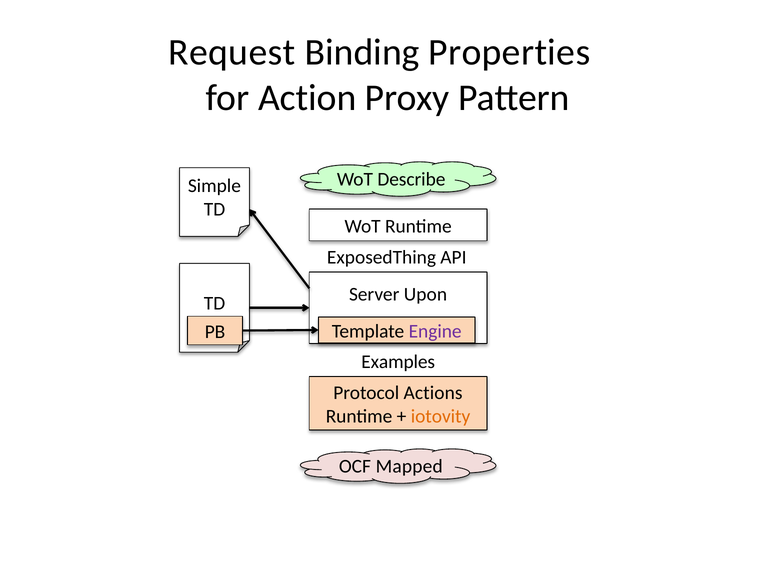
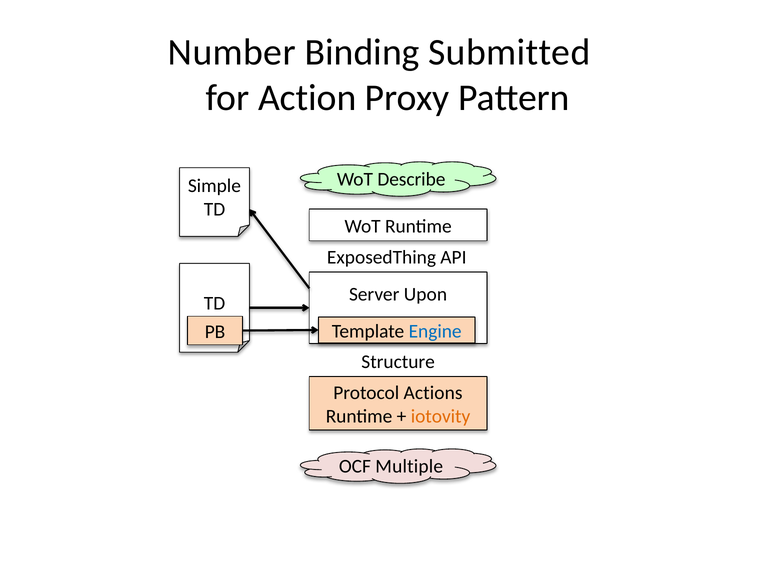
Request: Request -> Number
Properties: Properties -> Submitted
Engine colour: purple -> blue
Examples: Examples -> Structure
Mapped: Mapped -> Multiple
